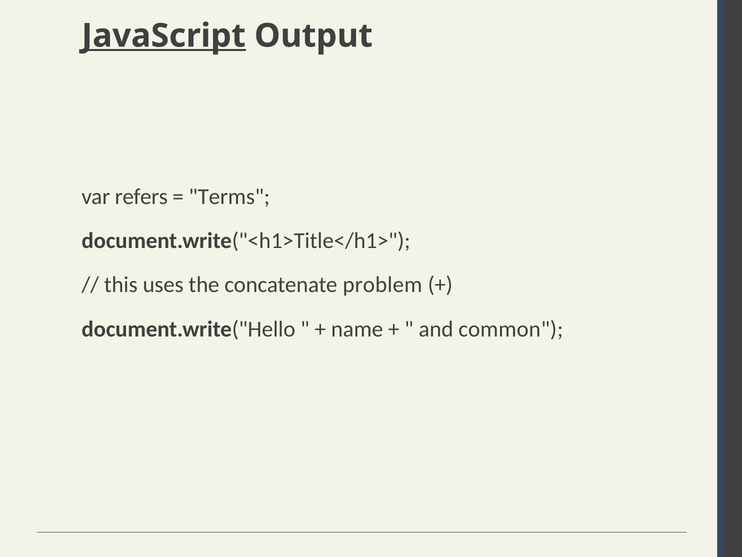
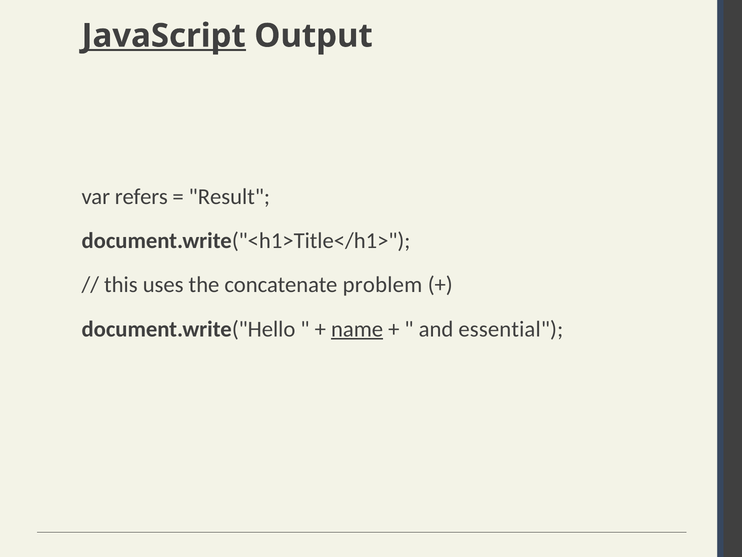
Terms: Terms -> Result
name underline: none -> present
common: common -> essential
